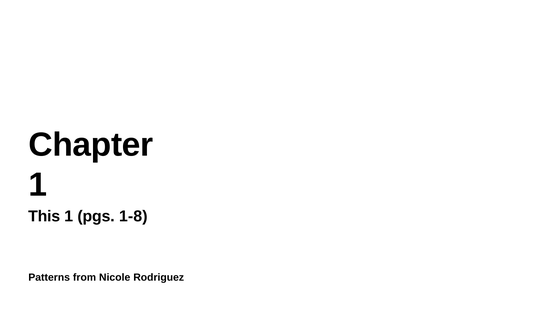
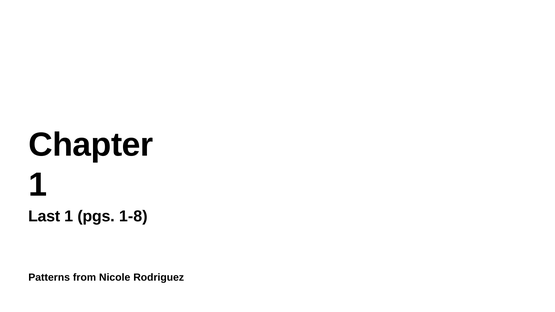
This: This -> Last
